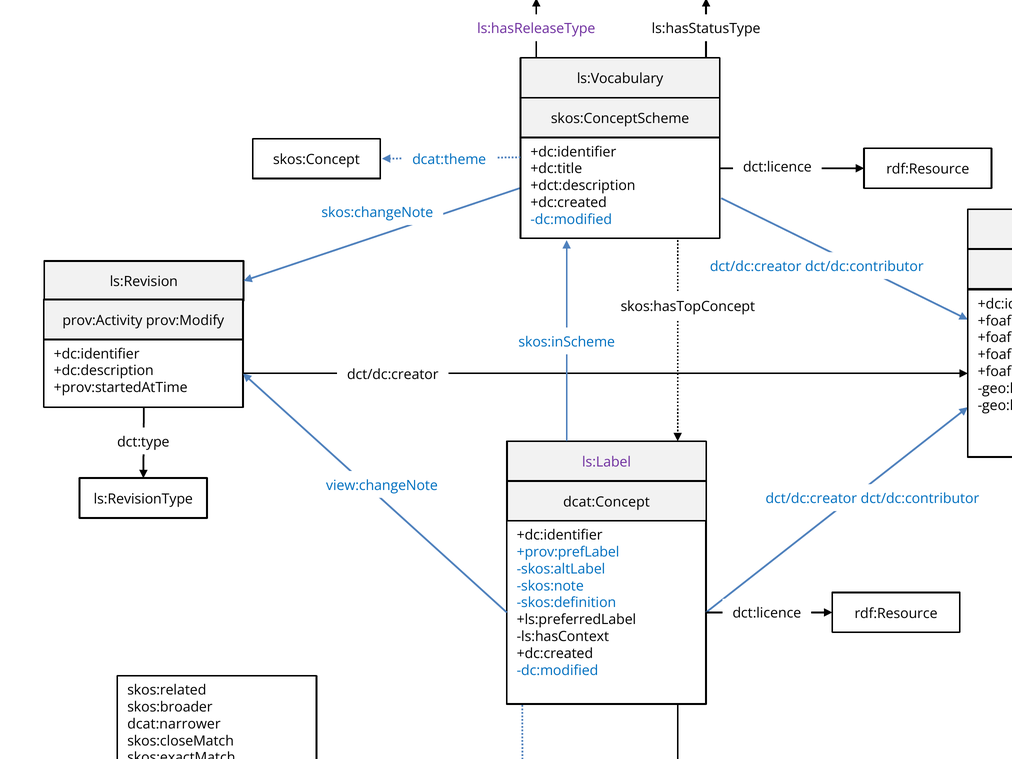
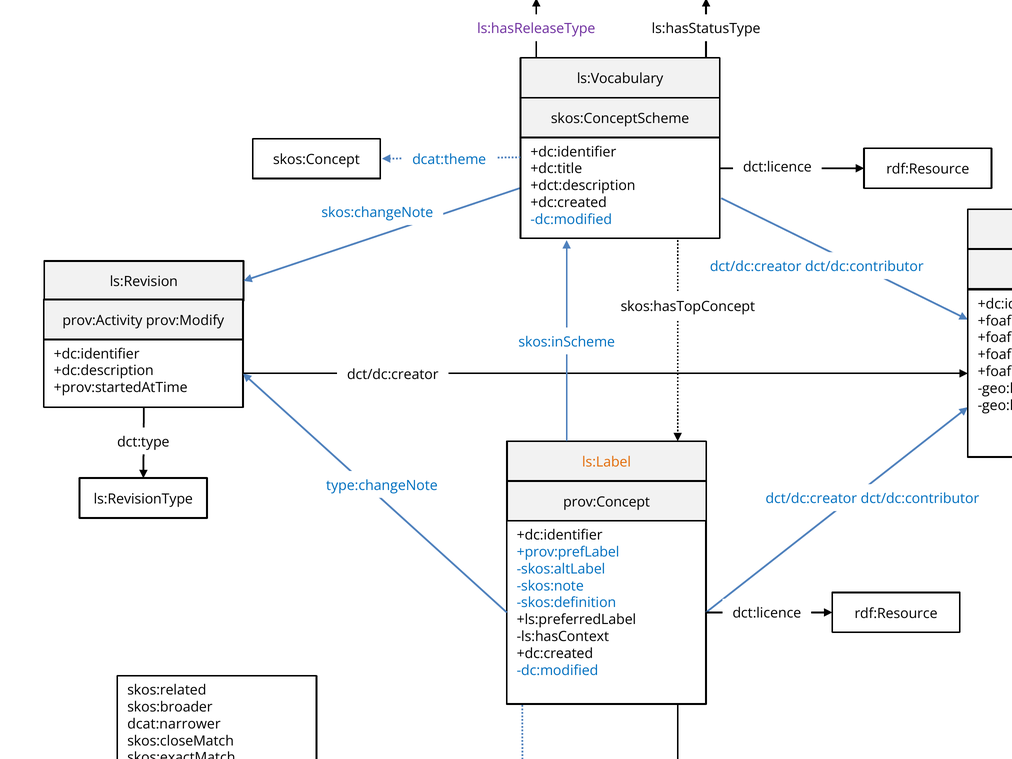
ls:Label colour: purple -> orange
view:changeNote: view:changeNote -> type:changeNote
dcat:Concept: dcat:Concept -> prov:Concept
